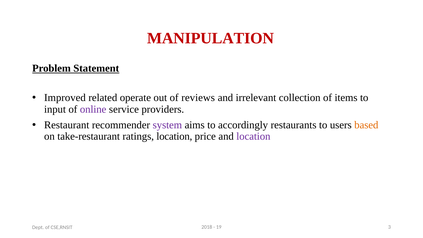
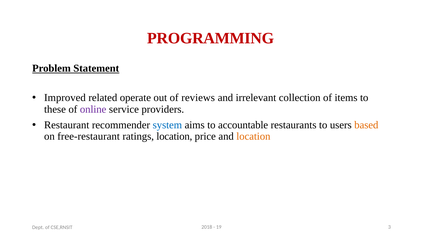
MANIPULATION: MANIPULATION -> PROGRAMMING
input: input -> these
system colour: purple -> blue
accordingly: accordingly -> accountable
take-restaurant: take-restaurant -> free-restaurant
location at (253, 136) colour: purple -> orange
